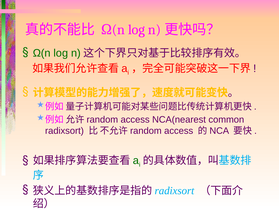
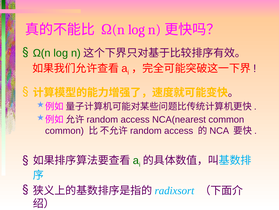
radixsort at (64, 130): radixsort -> common
